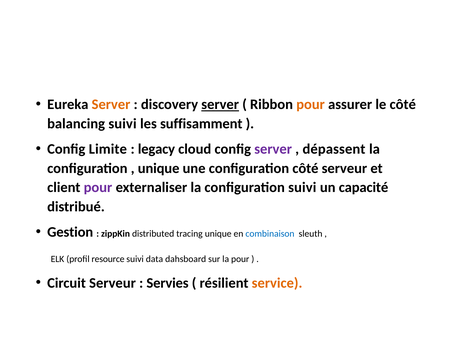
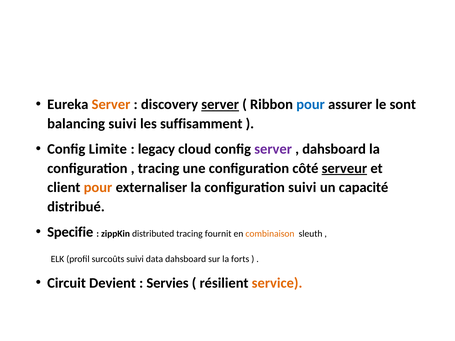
pour at (311, 105) colour: orange -> blue
le côté: côté -> sont
dépassent at (334, 149): dépassent -> dahsboard
unique at (159, 168): unique -> tracing
serveur at (344, 168) underline: none -> present
pour at (98, 188) colour: purple -> orange
Gestion: Gestion -> Specifie
tracing unique: unique -> fournit
combinaison colour: blue -> orange
resource: resource -> surcoûts
la pour: pour -> forts
Circuit Serveur: Serveur -> Devient
